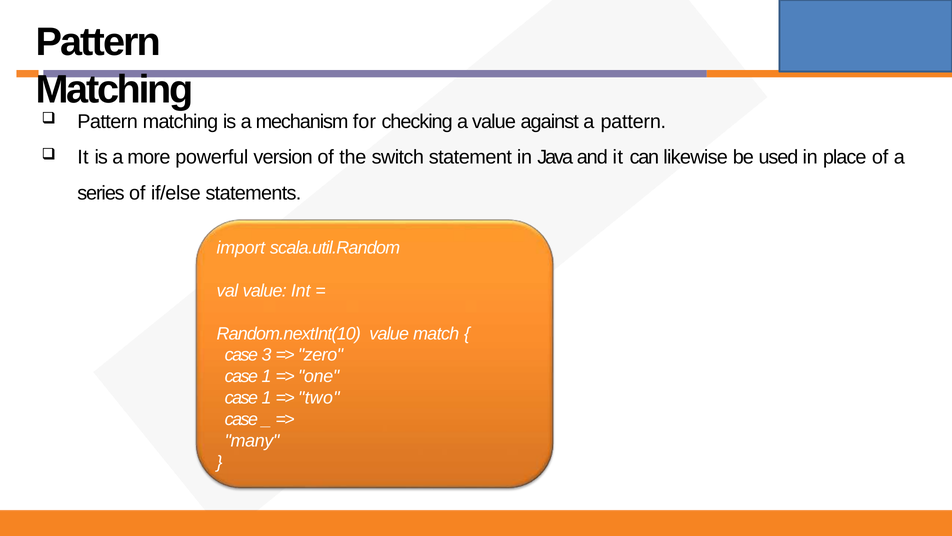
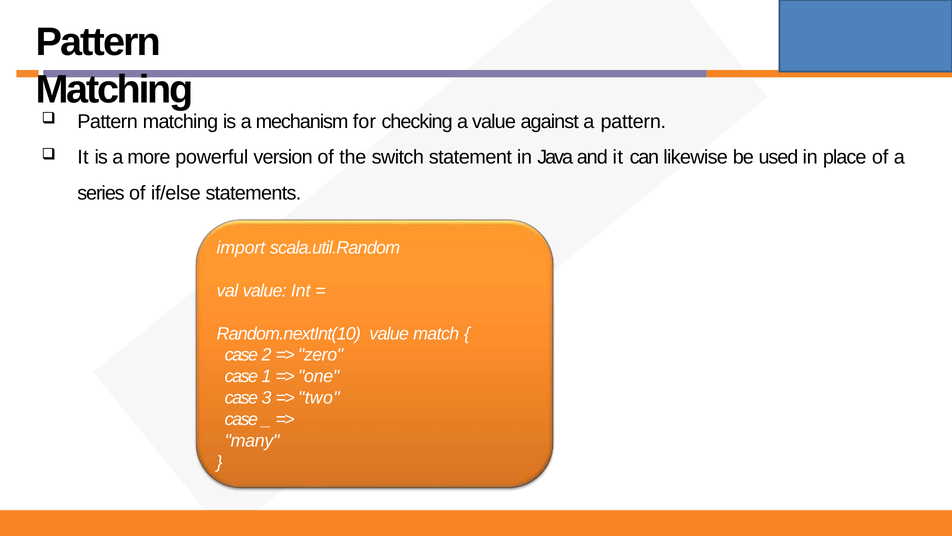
3: 3 -> 2
1 at (267, 398): 1 -> 3
